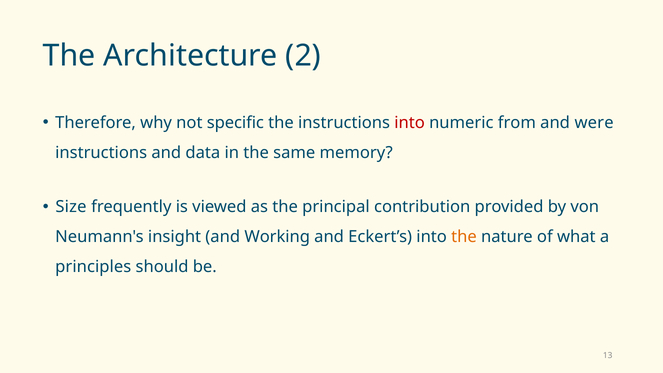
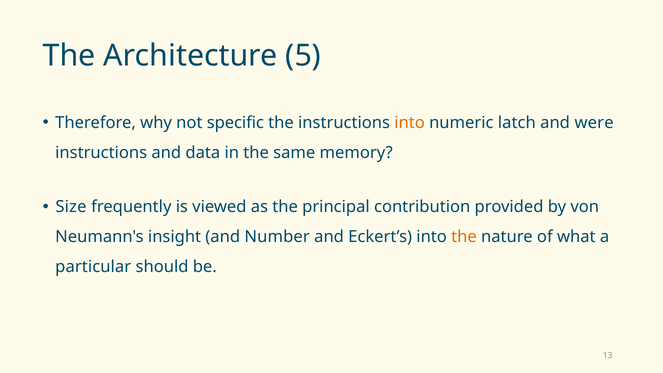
2: 2 -> 5
into at (410, 123) colour: red -> orange
from: from -> latch
Working: Working -> Number
principles: principles -> particular
